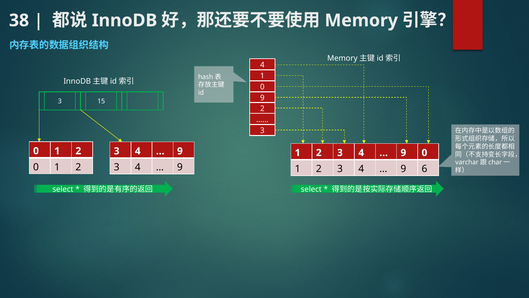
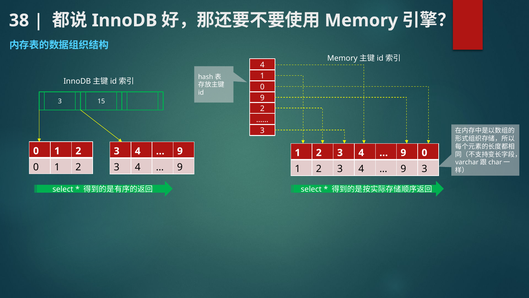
6 at (424, 169): 6 -> 3
